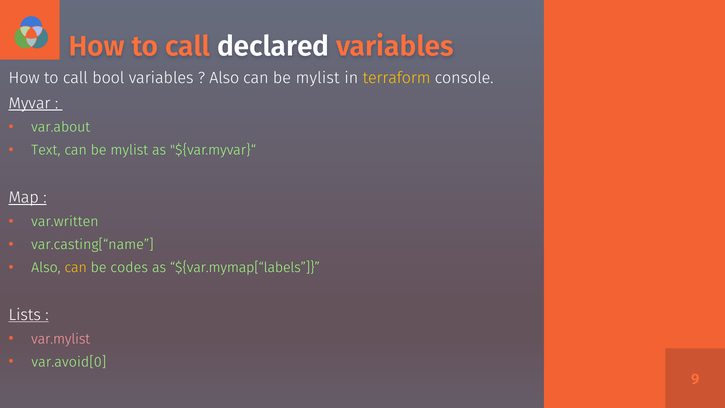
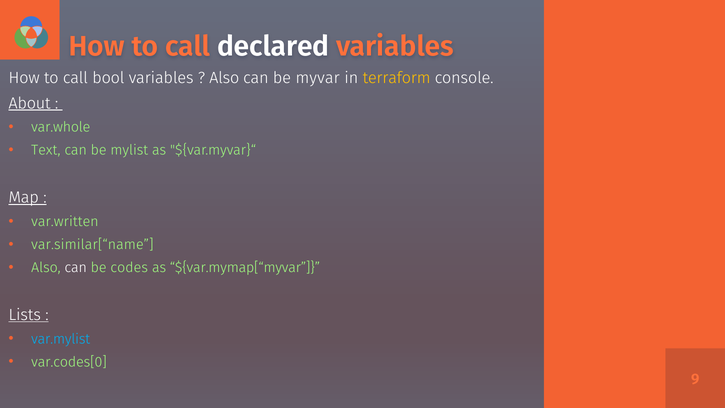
mylist at (318, 78): mylist -> myvar
Myvar: Myvar -> About
var.about: var.about -> var.whole
var.casting[“name: var.casting[“name -> var.similar[“name
can at (76, 267) colour: yellow -> white
${var.mymap[“labels: ${var.mymap[“labels -> ${var.mymap[“myvar
var.mylist colour: pink -> light blue
var.avoid[0: var.avoid[0 -> var.codes[0
